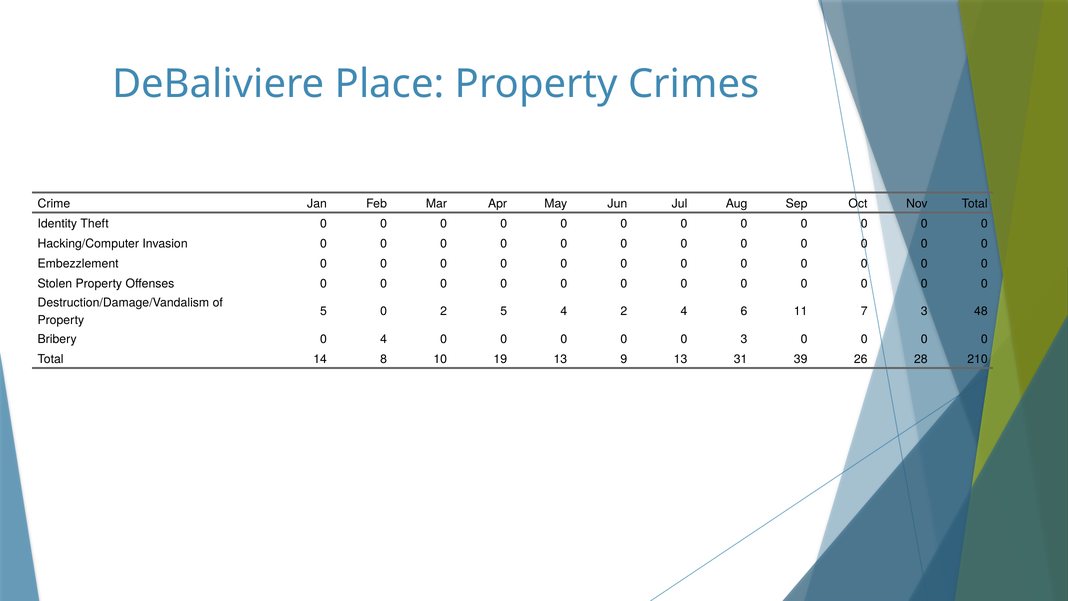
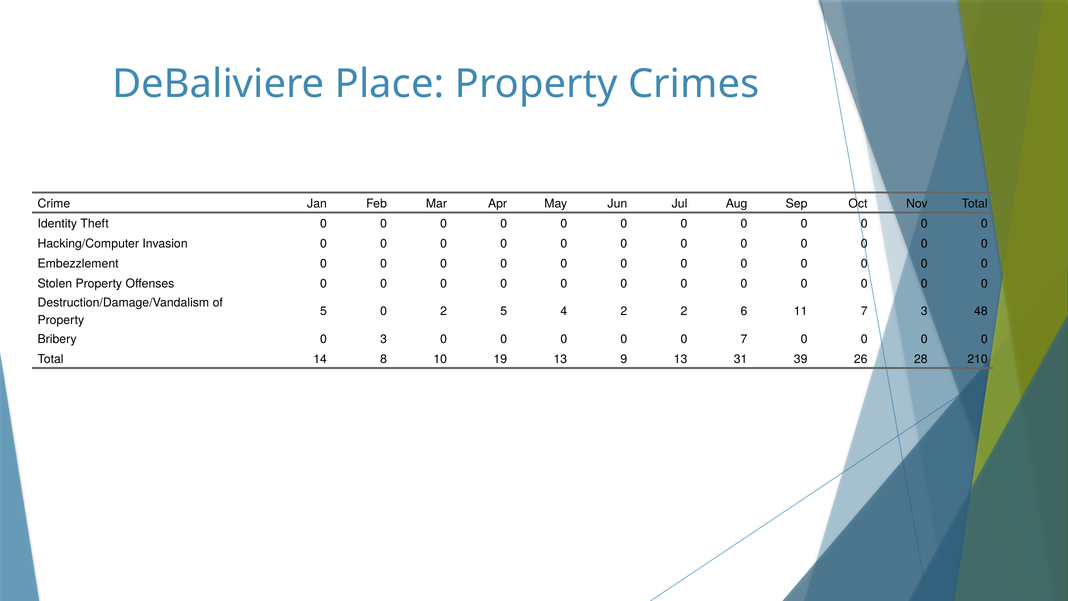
2 4: 4 -> 2
0 4: 4 -> 3
0 3: 3 -> 7
